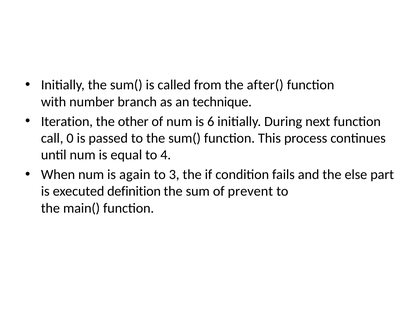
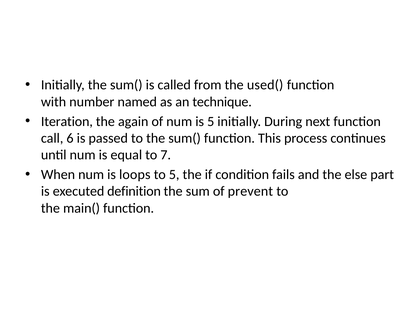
after(: after( -> used(
branch: branch -> named
other: other -> again
is 6: 6 -> 5
0: 0 -> 6
4: 4 -> 7
again: again -> loops
to 3: 3 -> 5
